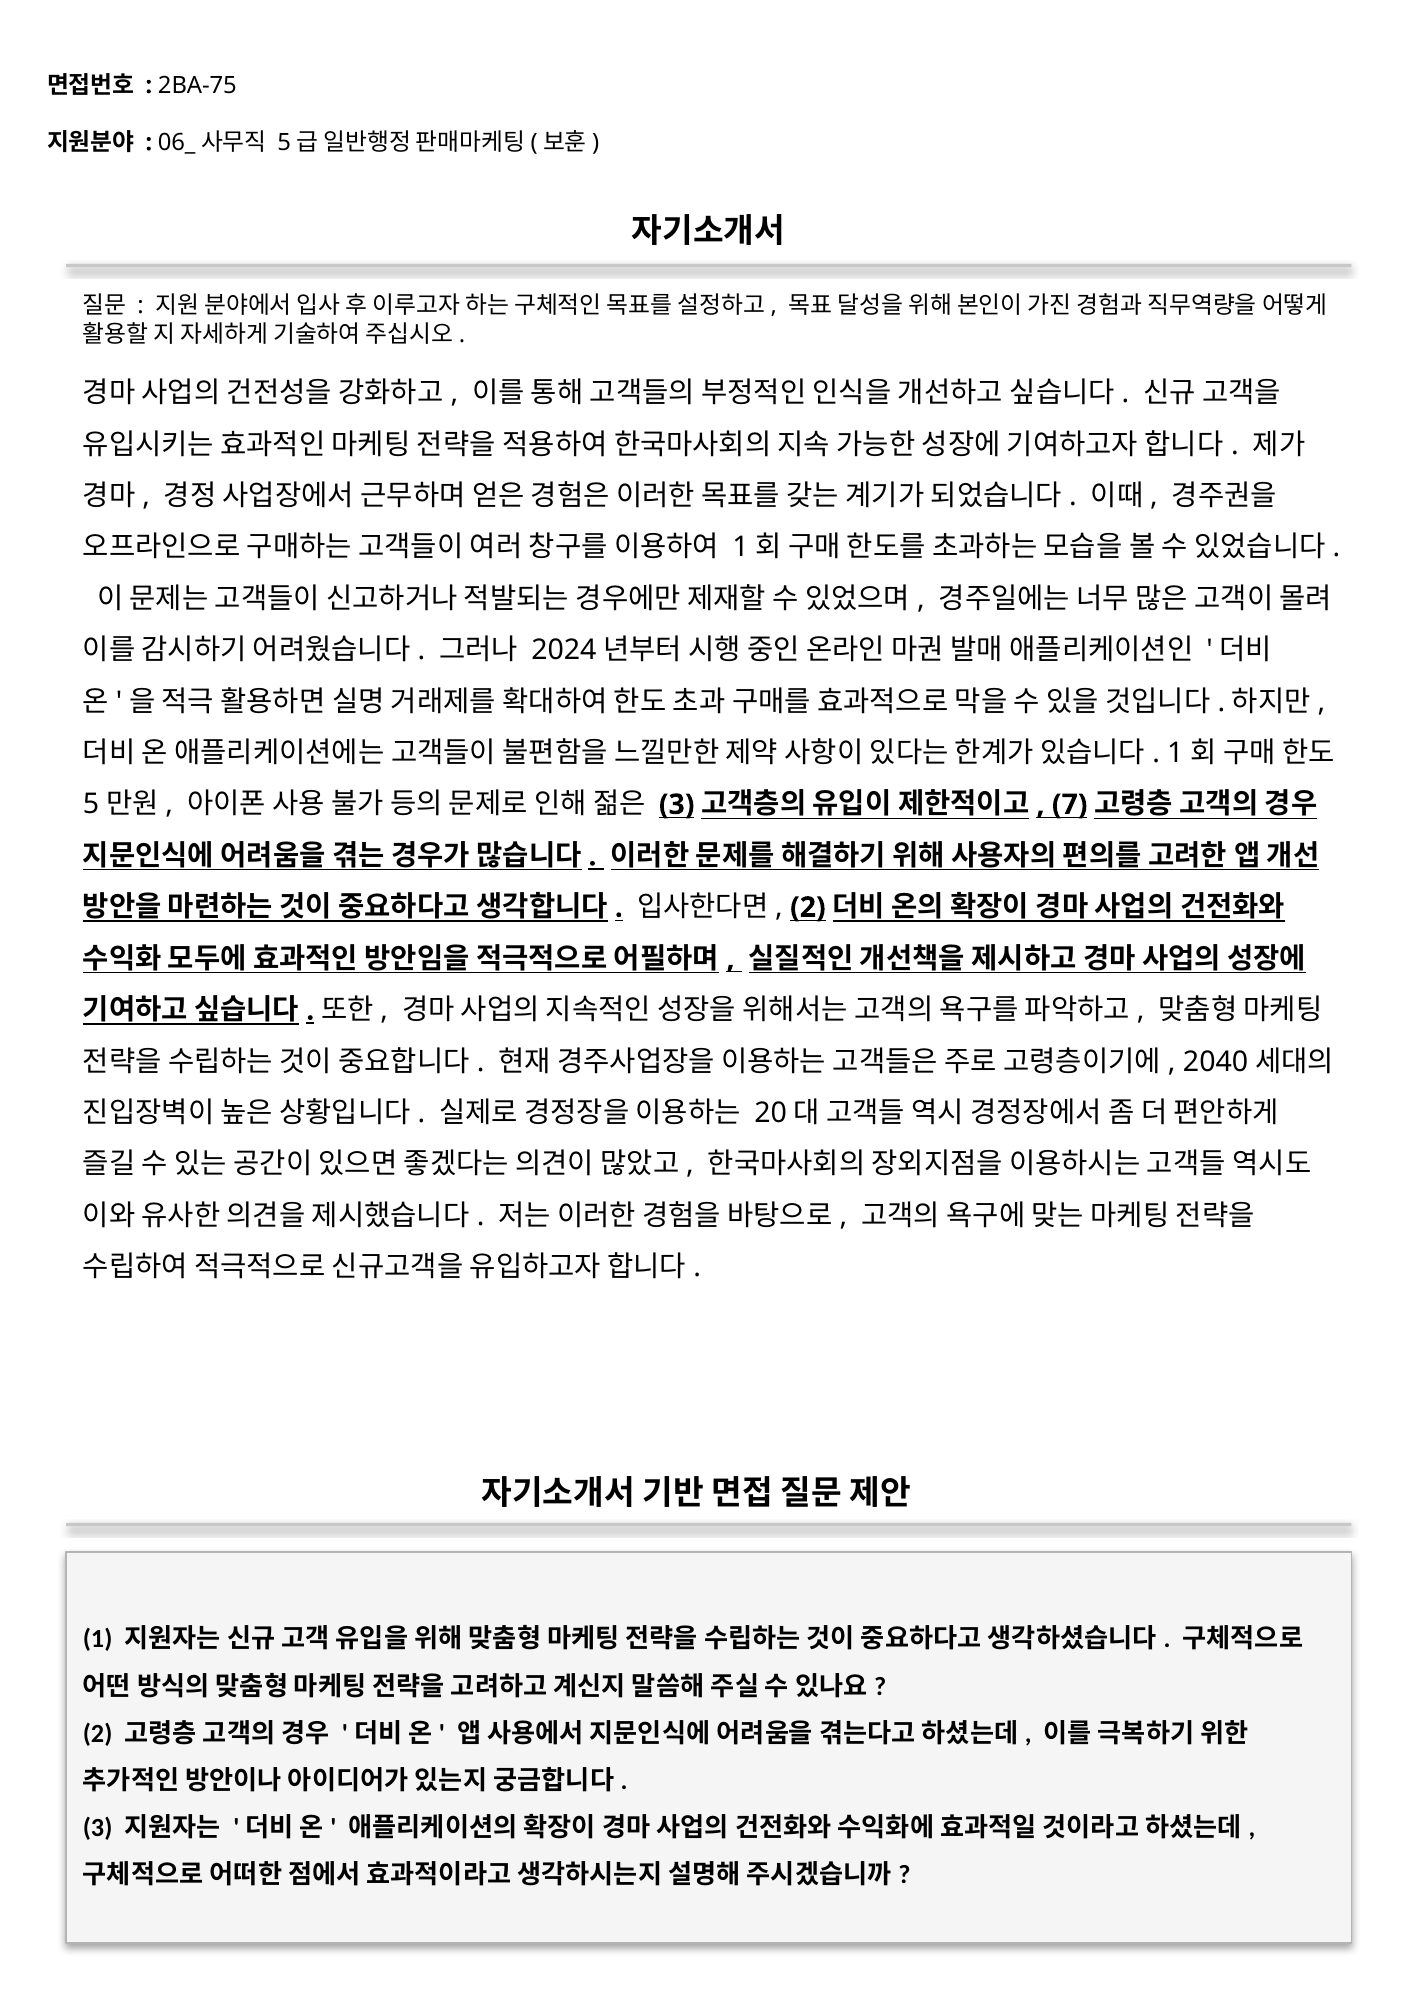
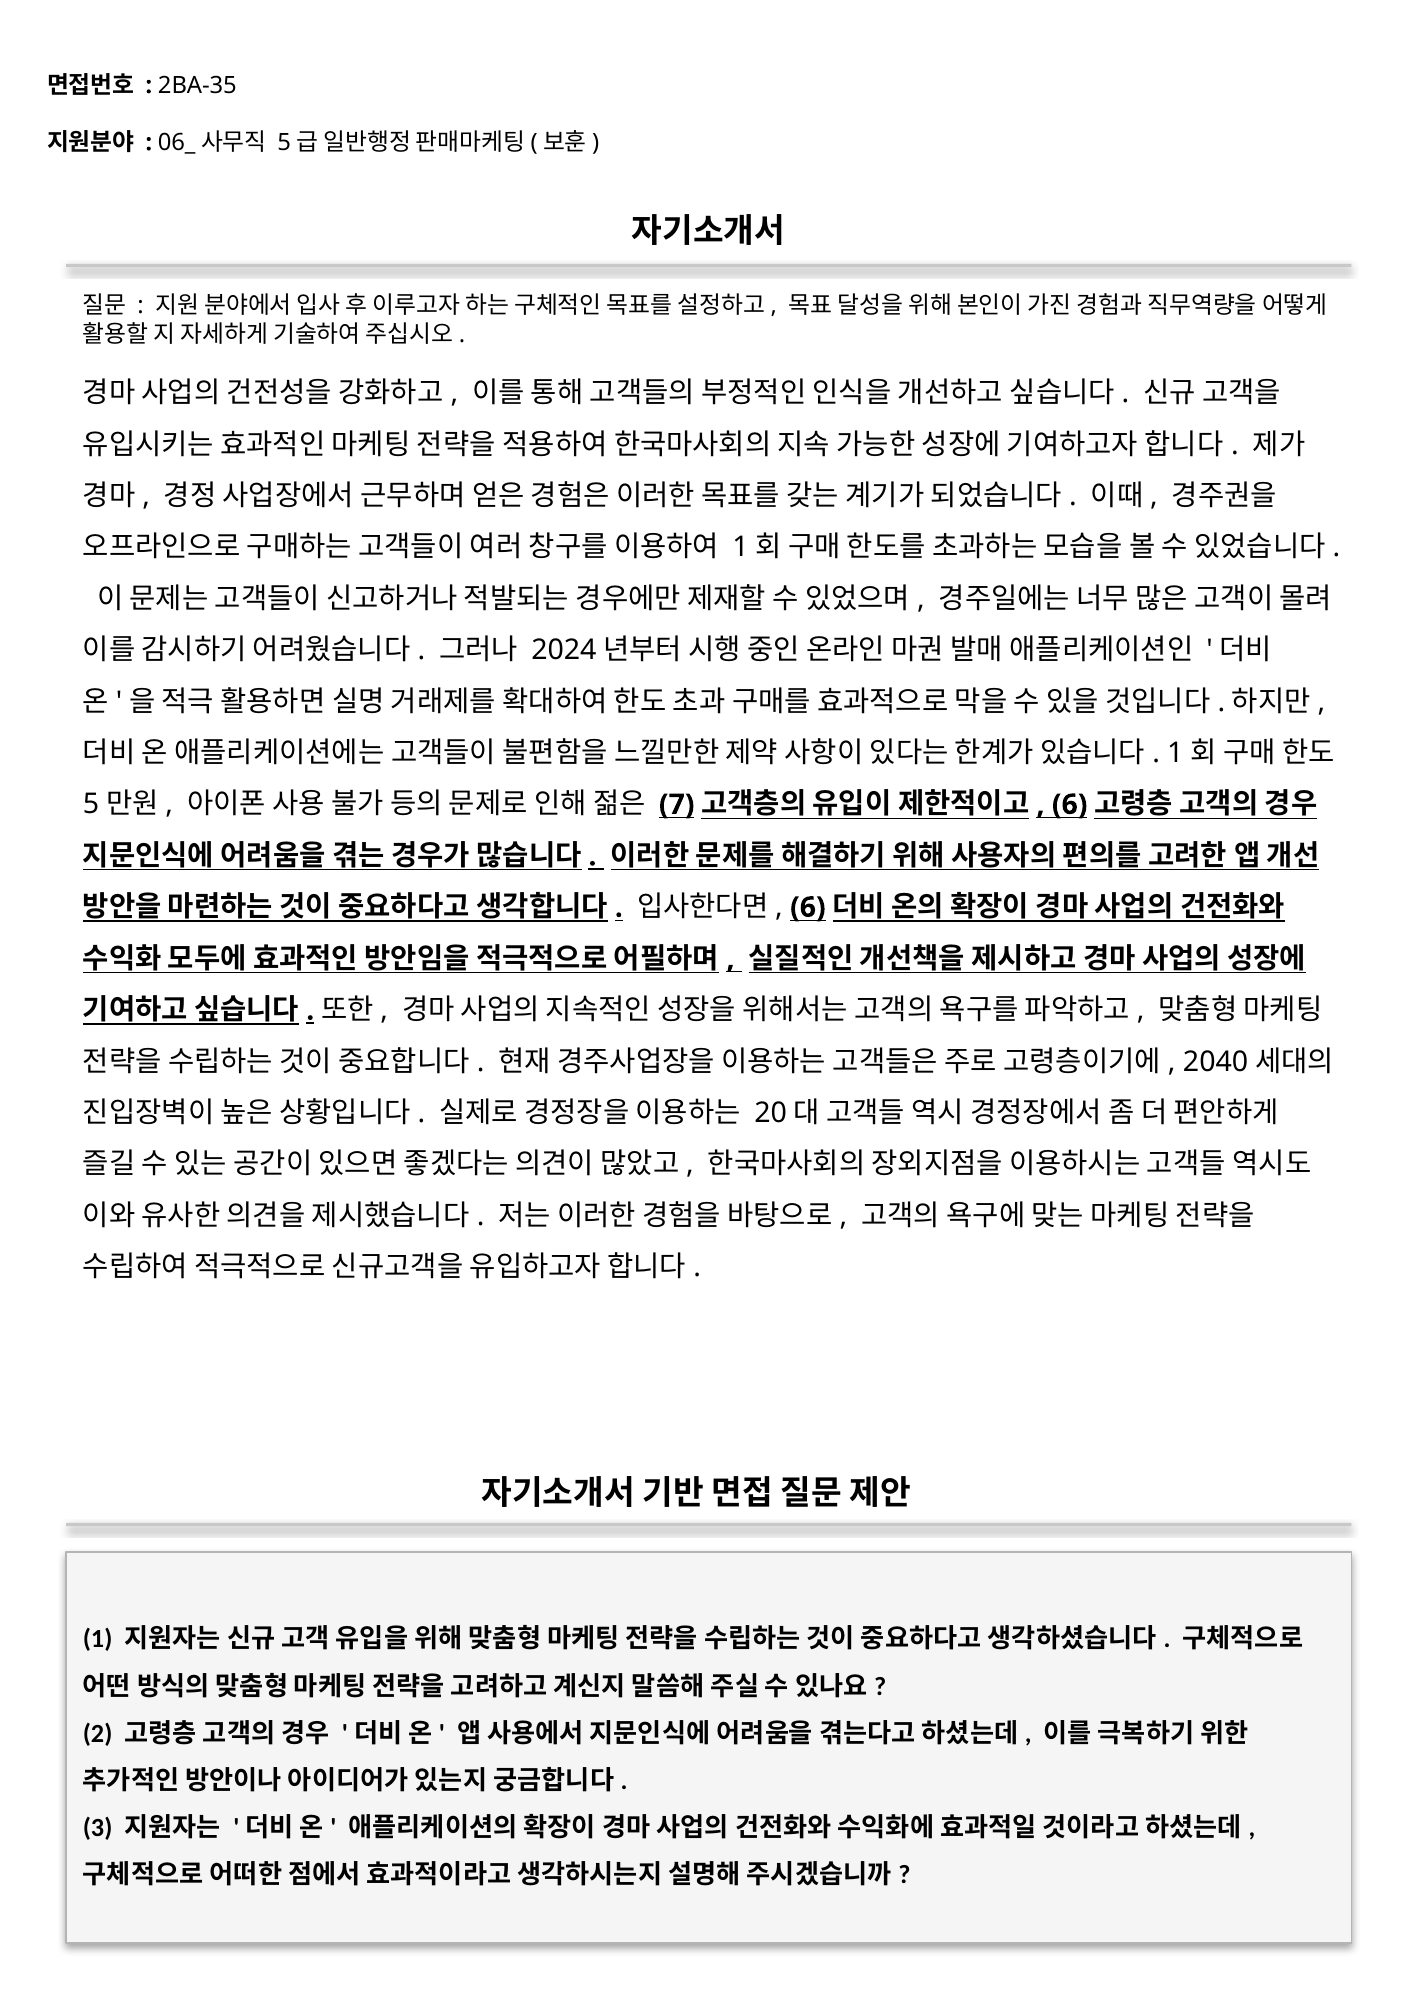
2BA-75: 2BA-75 -> 2BA-35
3 at (677, 805): 3 -> 7
7 at (1070, 805): 7 -> 6
2 at (808, 907): 2 -> 6
